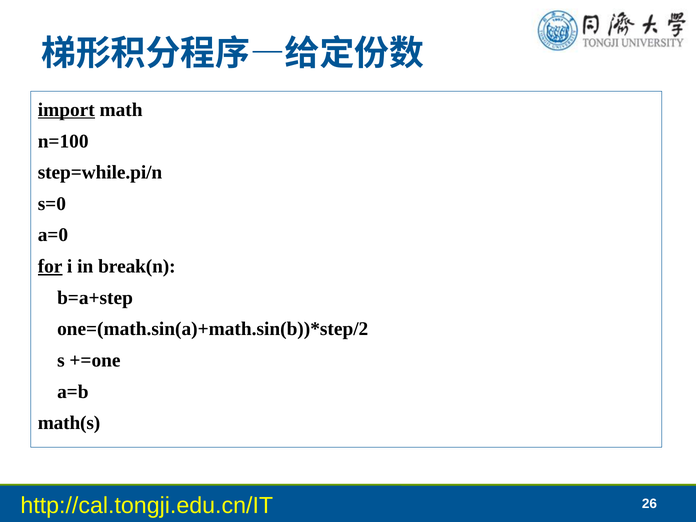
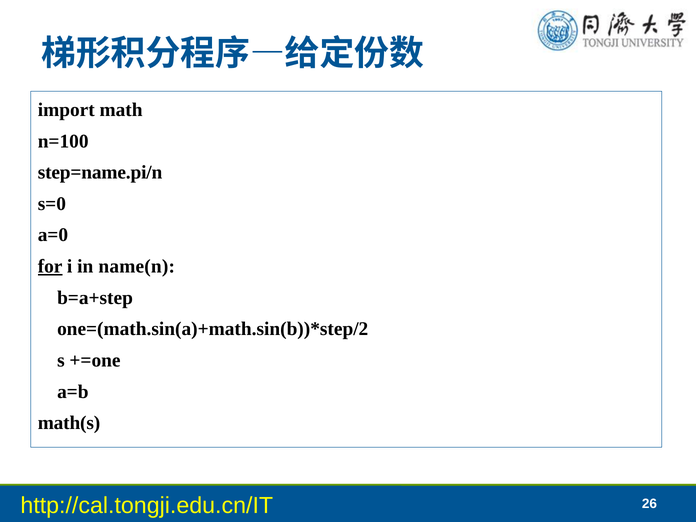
import underline: present -> none
step=while.pi/n: step=while.pi/n -> step=name.pi/n
break(n: break(n -> name(n
